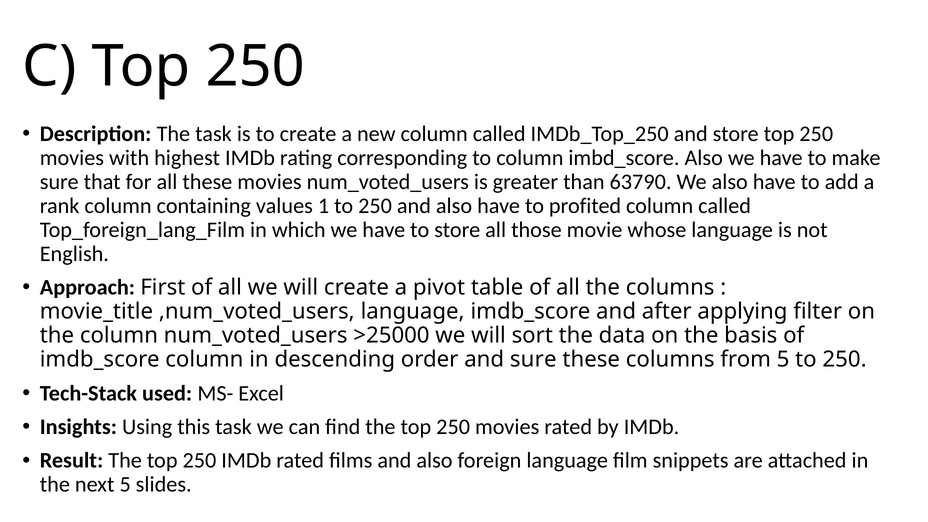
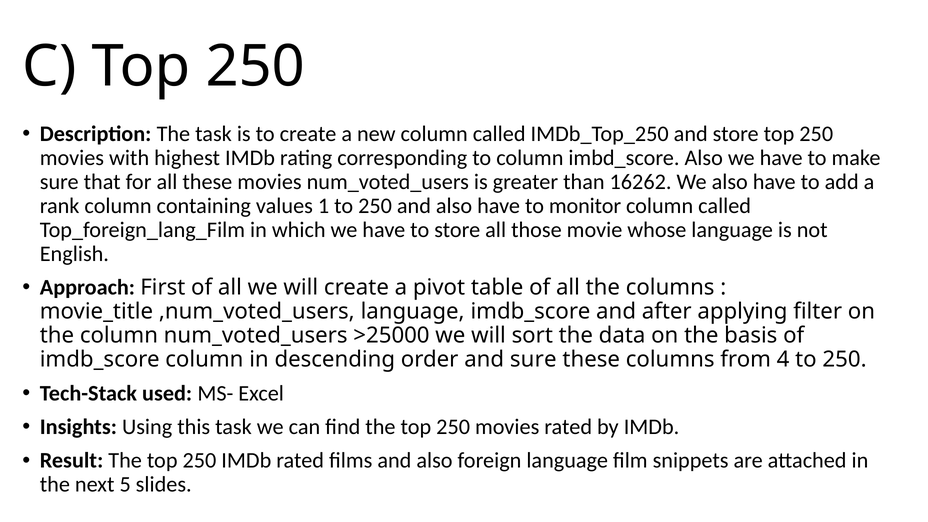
63790: 63790 -> 16262
profited: profited -> monitor
from 5: 5 -> 4
